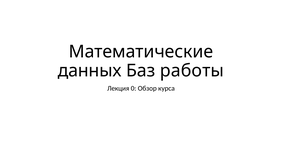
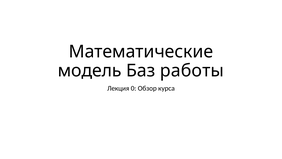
данных: данных -> модель
